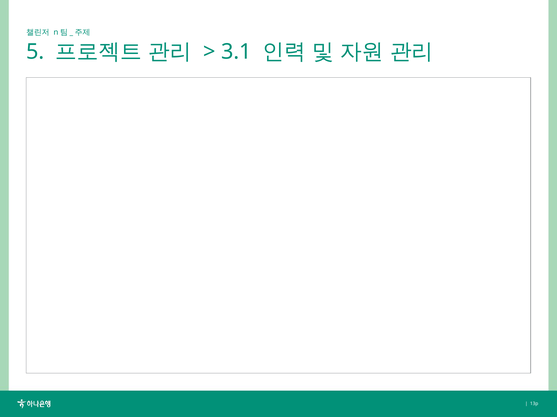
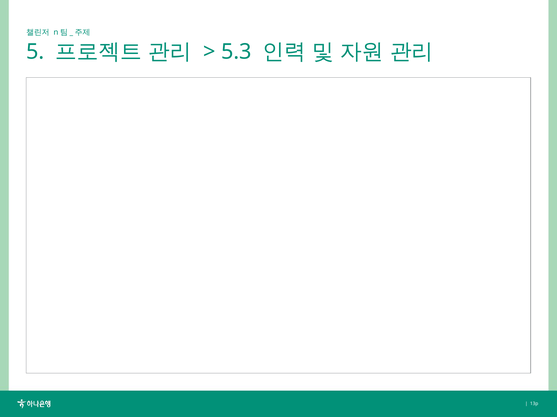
3.1: 3.1 -> 5.3
